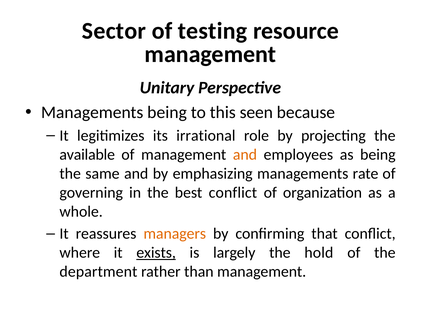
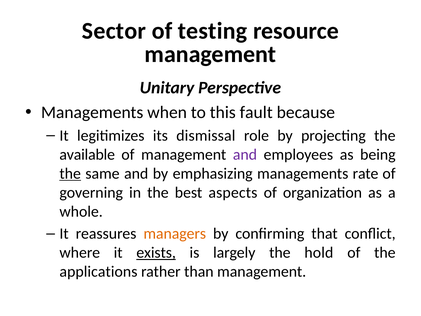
Managements being: being -> when
seen: seen -> fault
irrational: irrational -> dismissal
and at (245, 154) colour: orange -> purple
the at (70, 173) underline: none -> present
best conflict: conflict -> aspects
department: department -> applications
